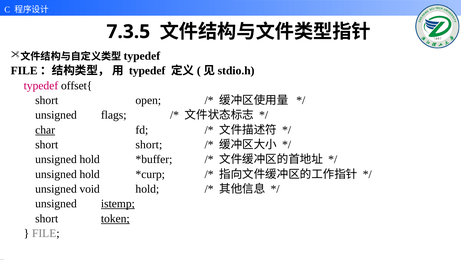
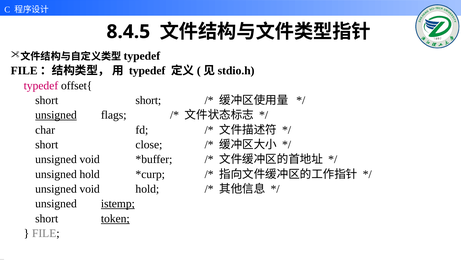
7.3.5: 7.3.5 -> 8.4.5
short open: open -> short
unsigned at (56, 115) underline: none -> present
char underline: present -> none
short short: short -> close
hold at (90, 159): hold -> void
